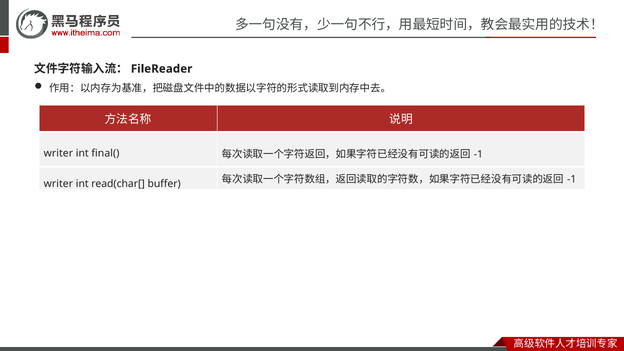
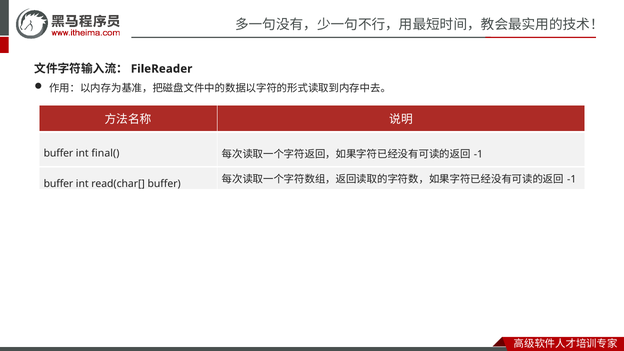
writer at (58, 153): writer -> buffer
writer at (58, 184): writer -> buffer
